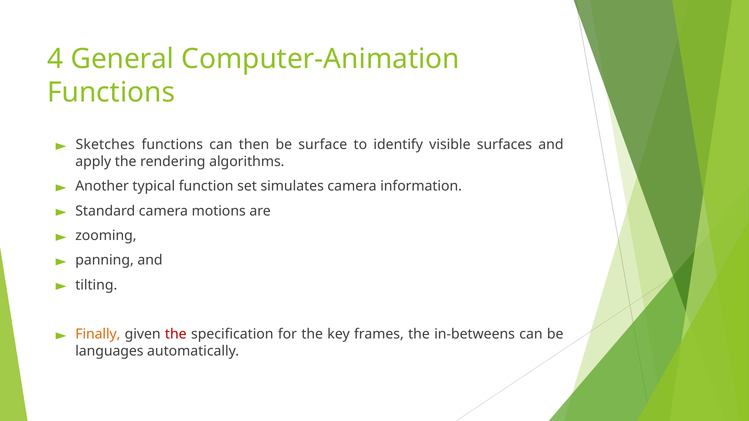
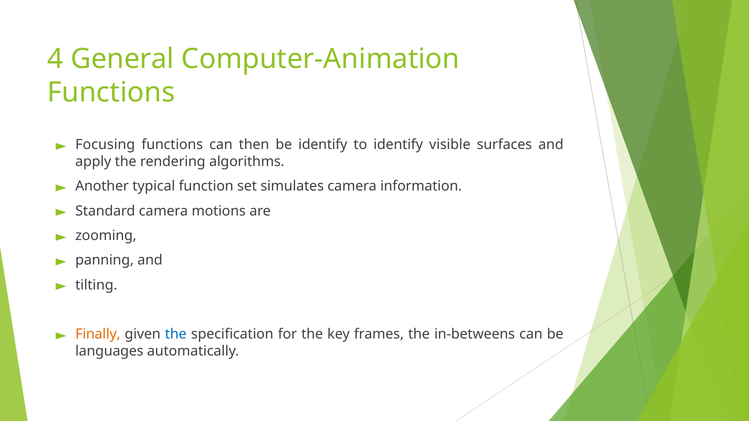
Sketches: Sketches -> Focusing
be surface: surface -> identify
the at (176, 334) colour: red -> blue
